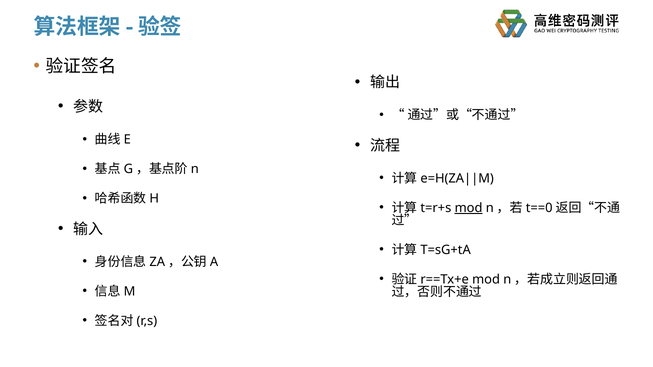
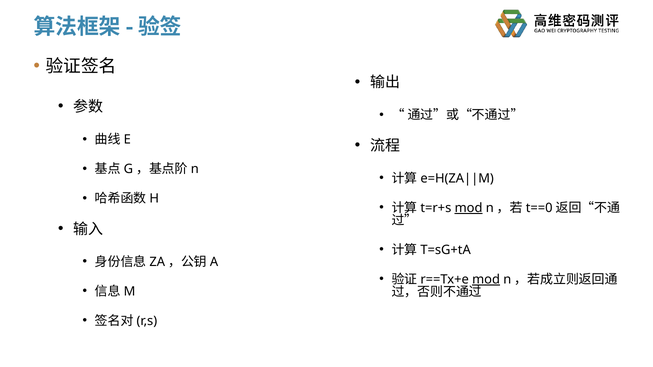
mod at (486, 280) underline: none -> present
